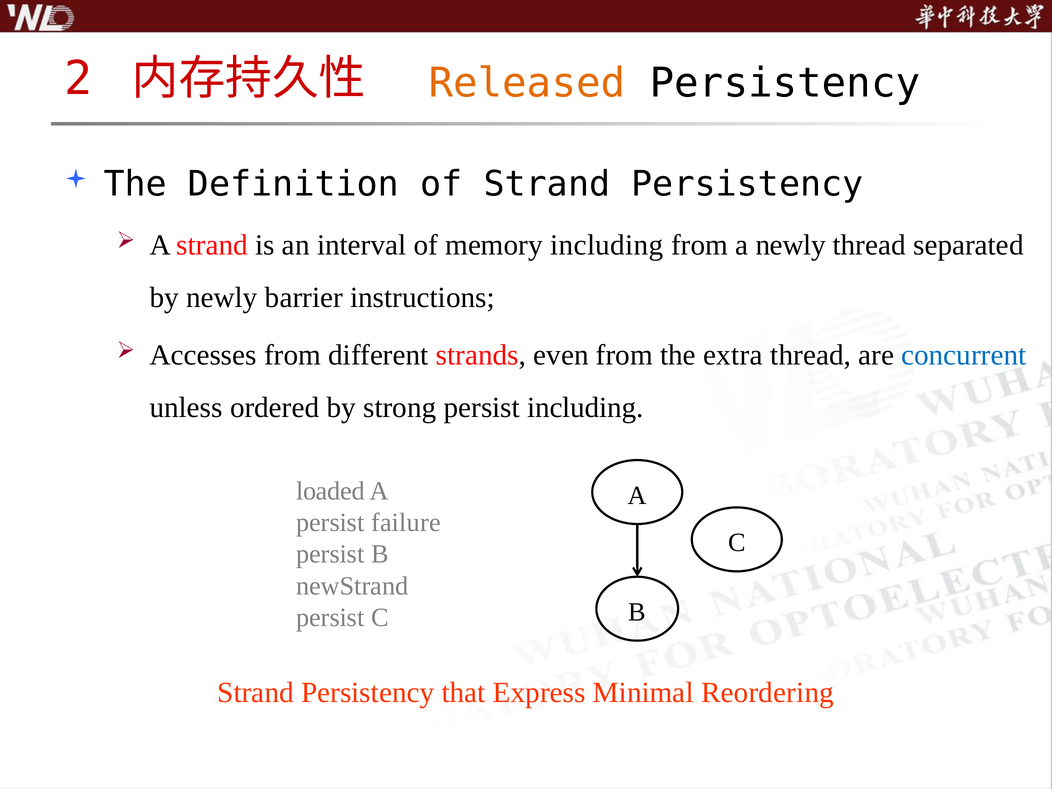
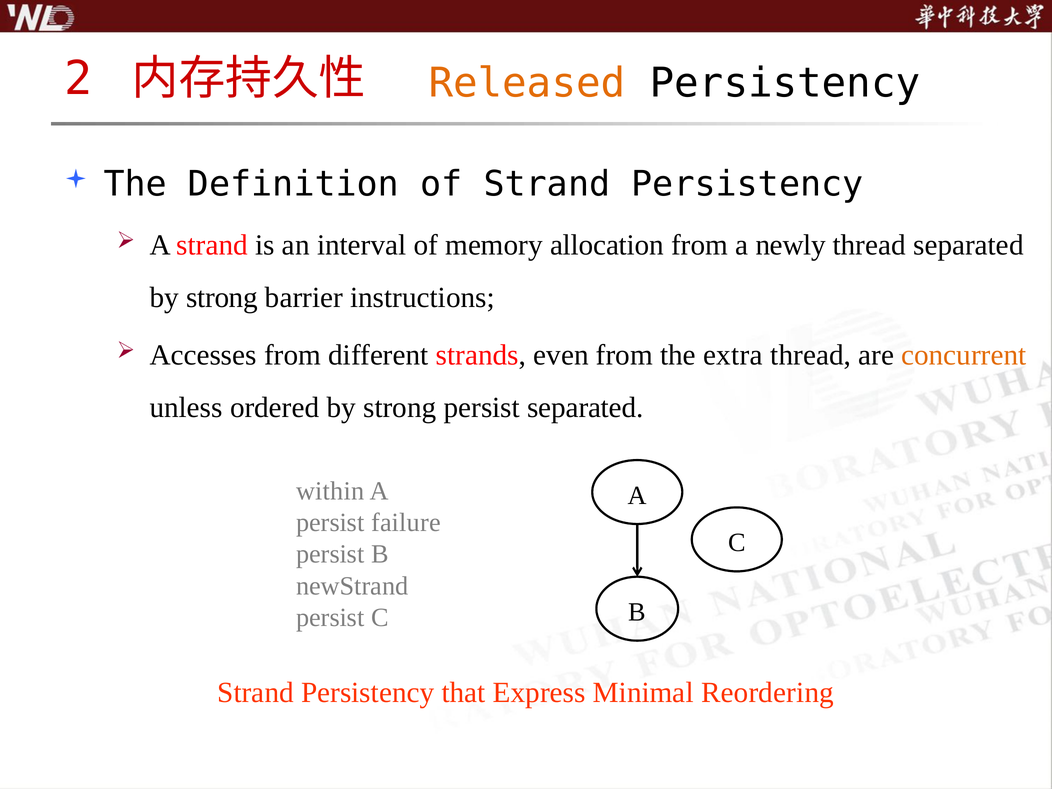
memory including: including -> allocation
newly at (222, 297): newly -> strong
concurrent colour: blue -> orange
persist including: including -> separated
loaded: loaded -> within
